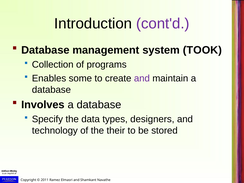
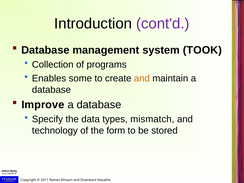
and at (142, 78) colour: purple -> orange
Involves: Involves -> Improve
designers: designers -> mismatch
their: their -> form
